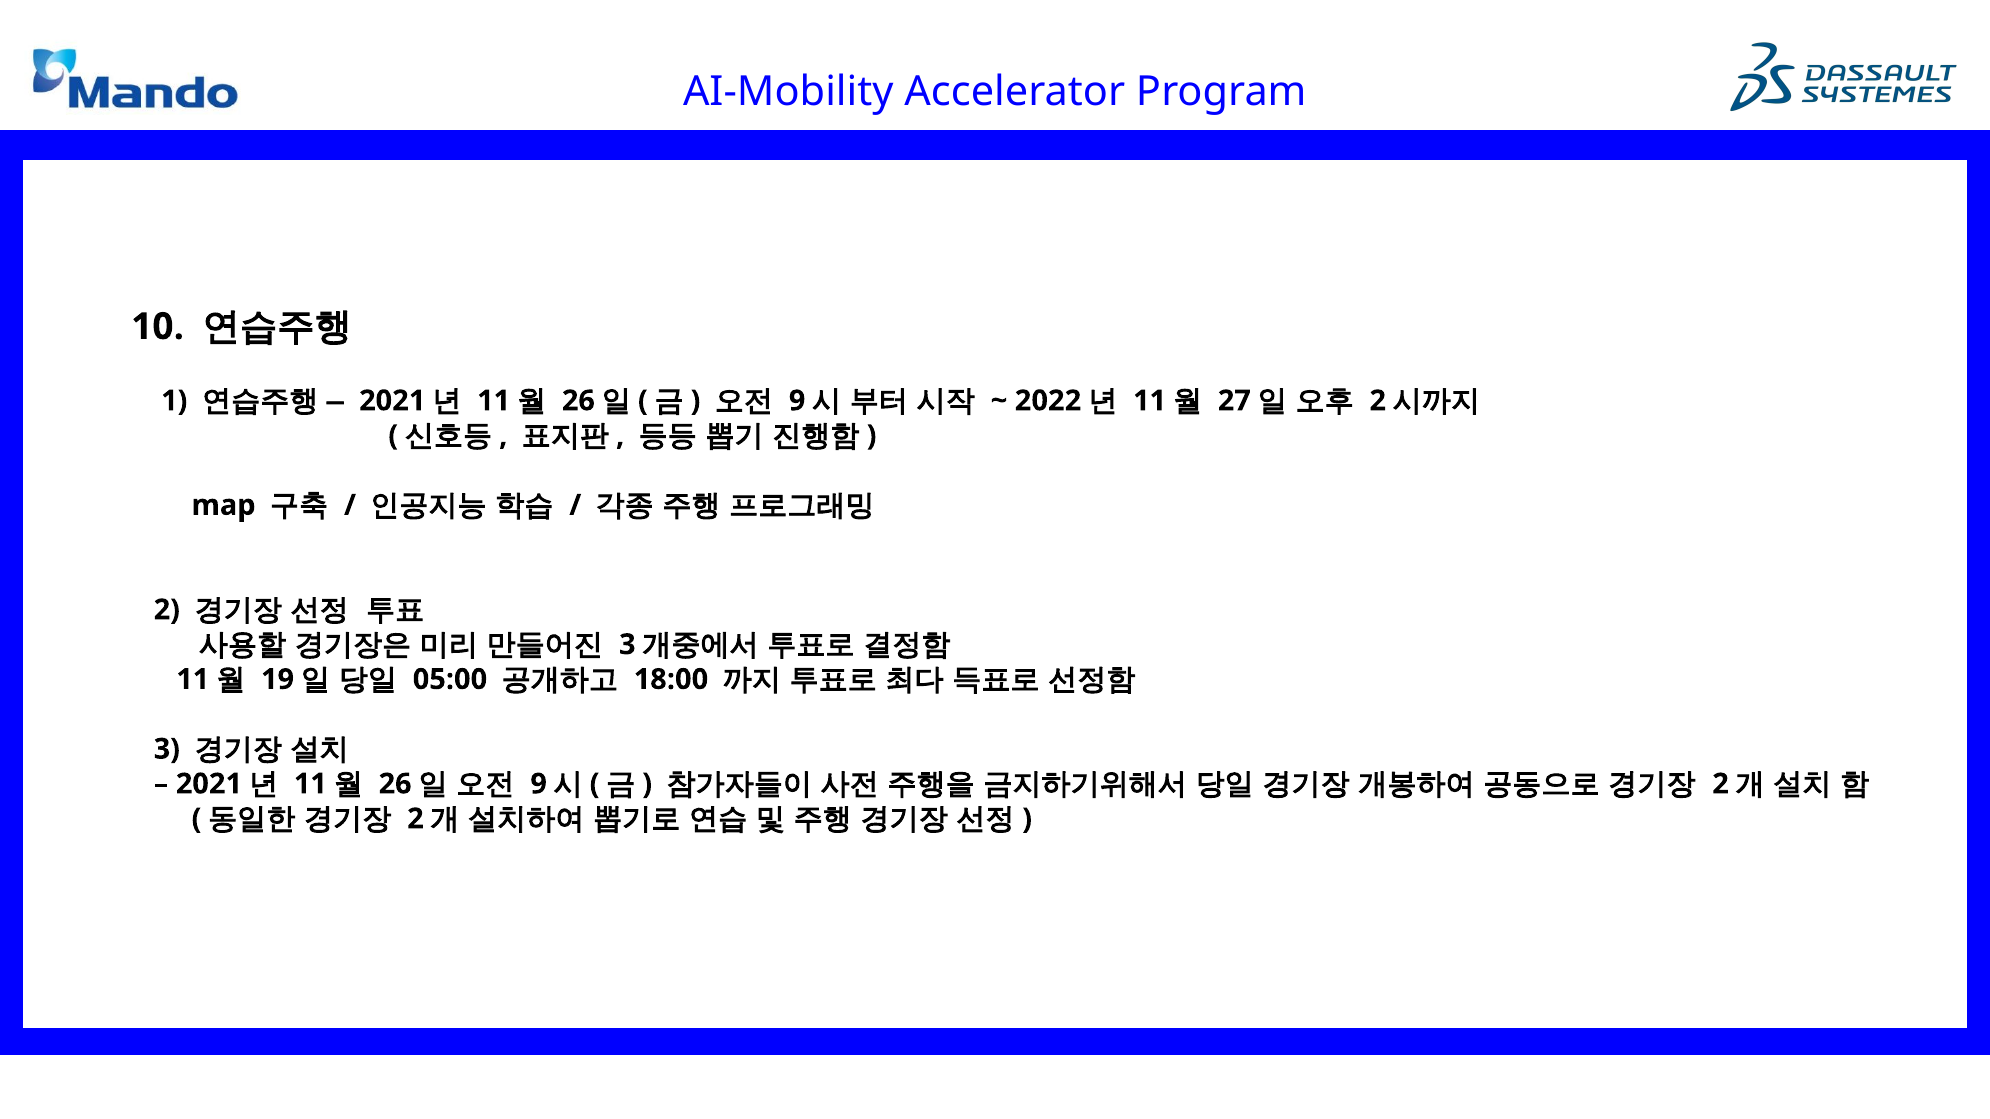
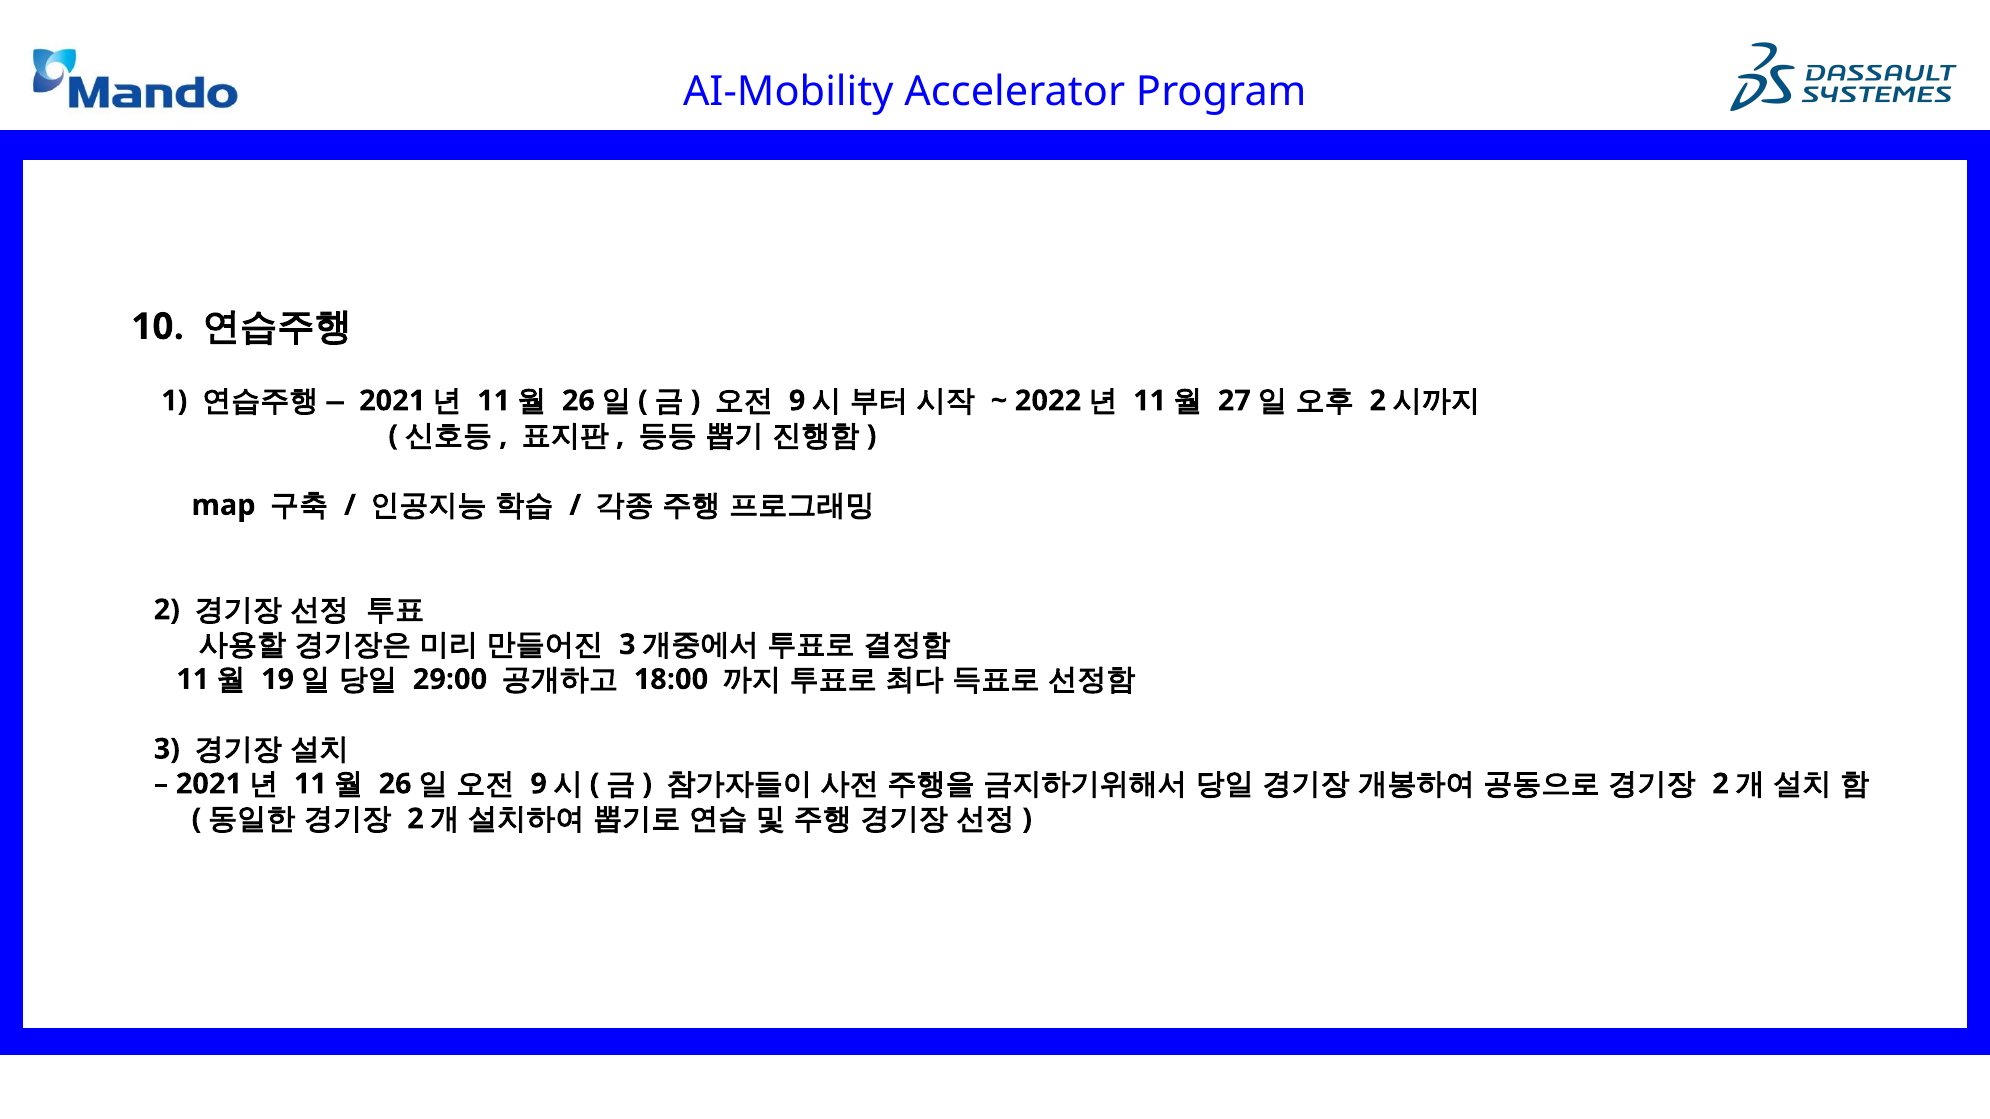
05:00: 05:00 -> 29:00
